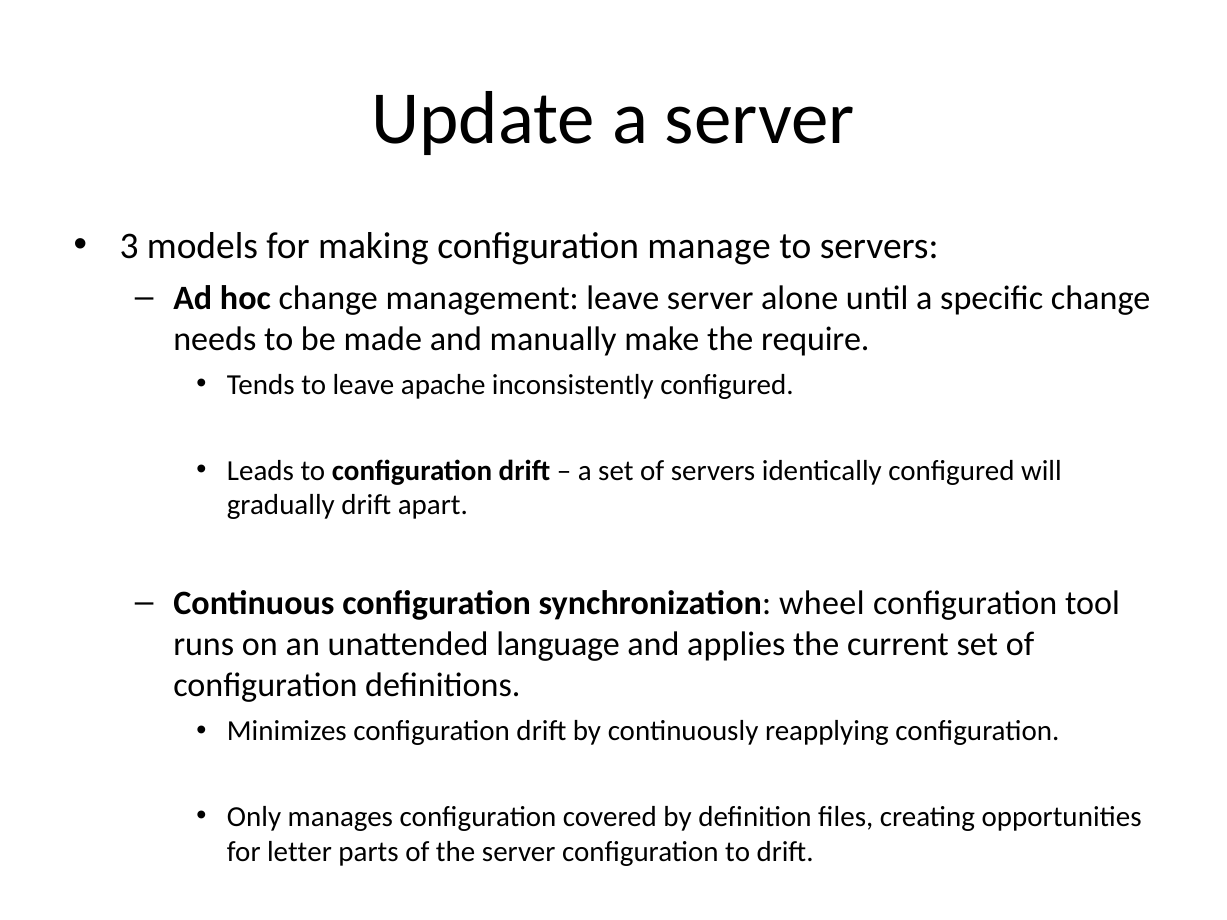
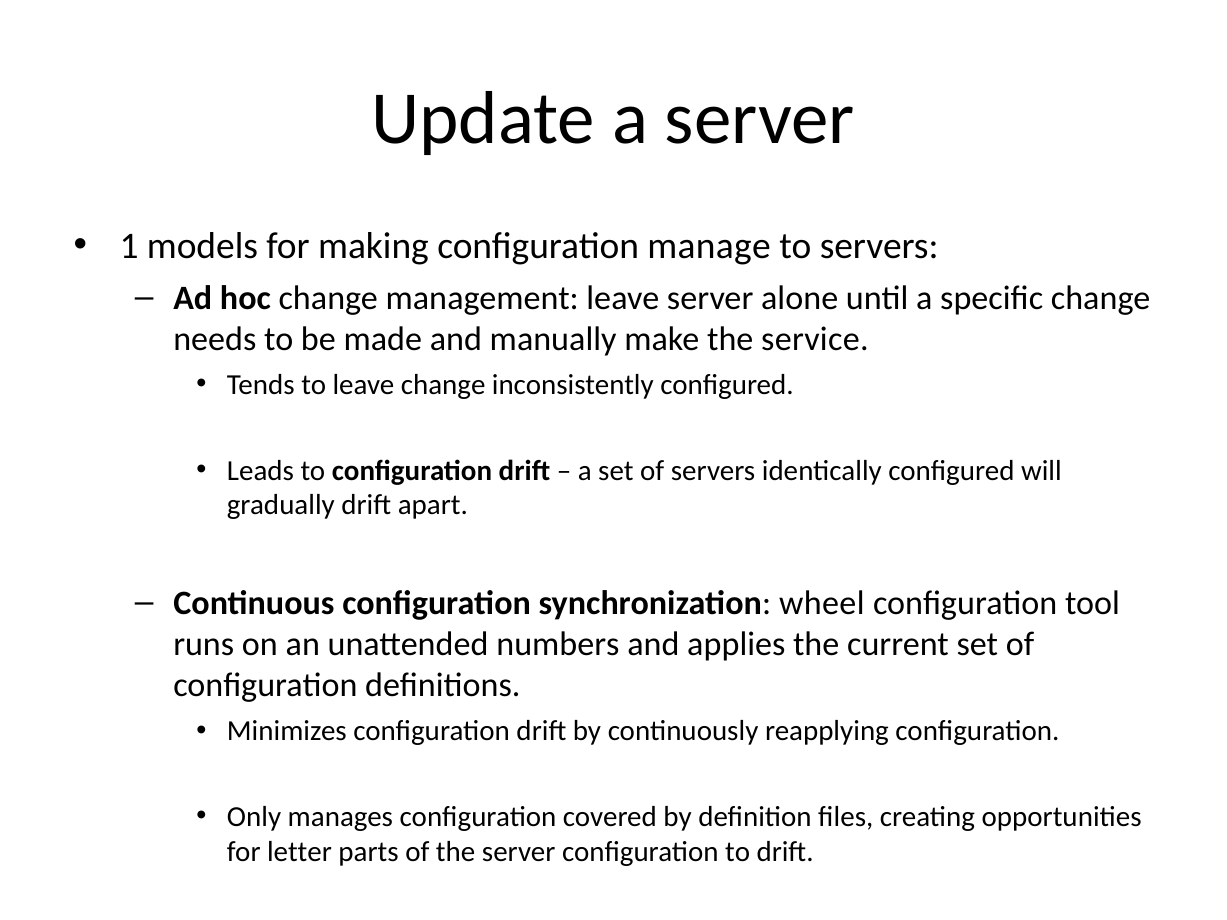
3: 3 -> 1
require: require -> service
leave apache: apache -> change
language: language -> numbers
